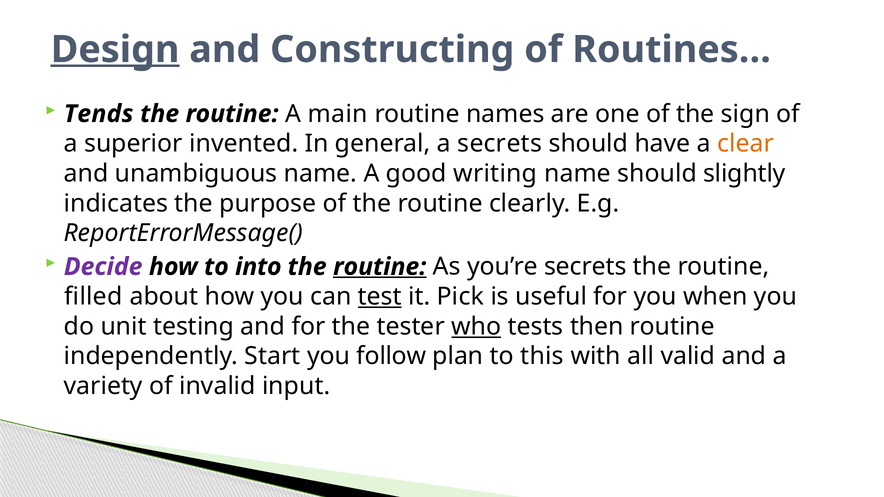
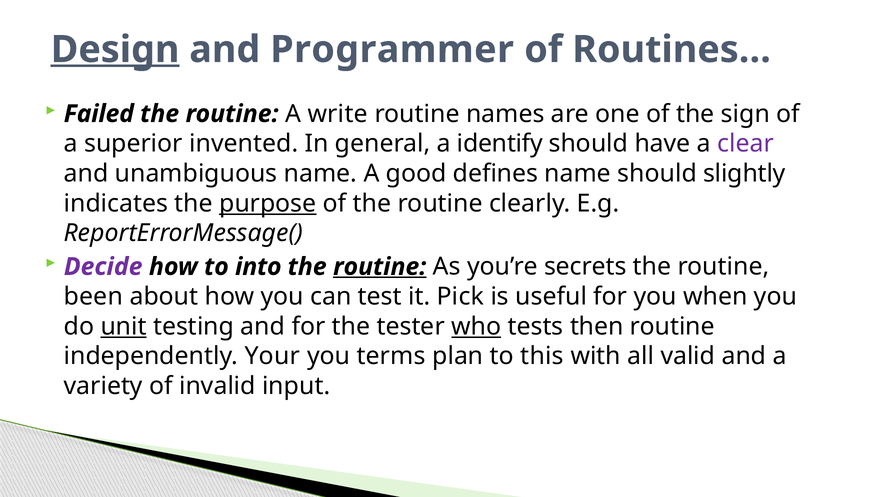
Constructing: Constructing -> Programmer
Tends: Tends -> Failed
main: main -> write
a secrets: secrets -> identify
clear colour: orange -> purple
writing: writing -> defines
purpose underline: none -> present
filled: filled -> been
test underline: present -> none
unit underline: none -> present
Start: Start -> Your
follow: follow -> terms
